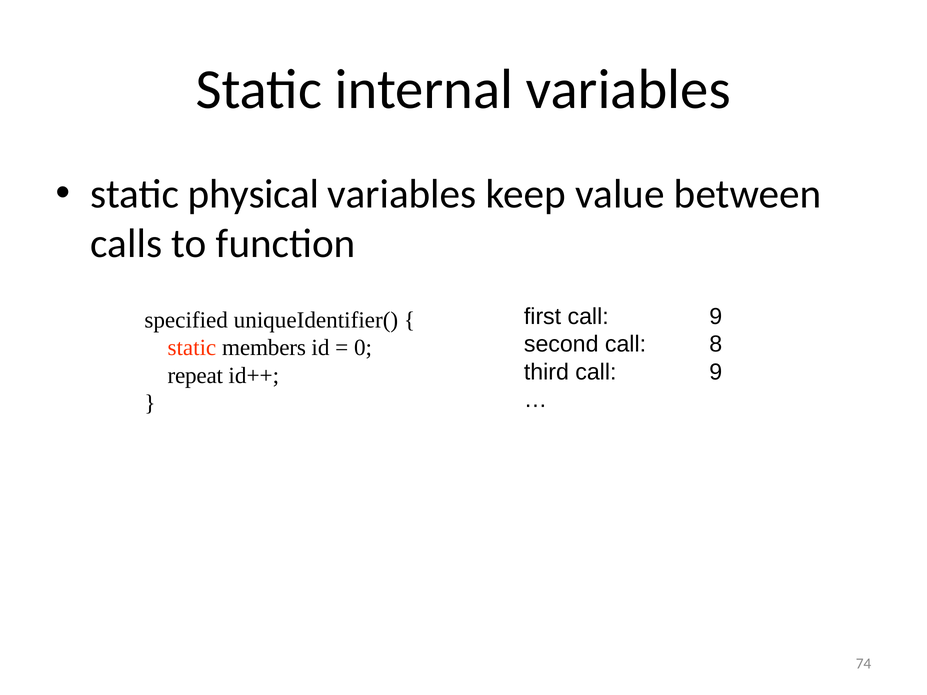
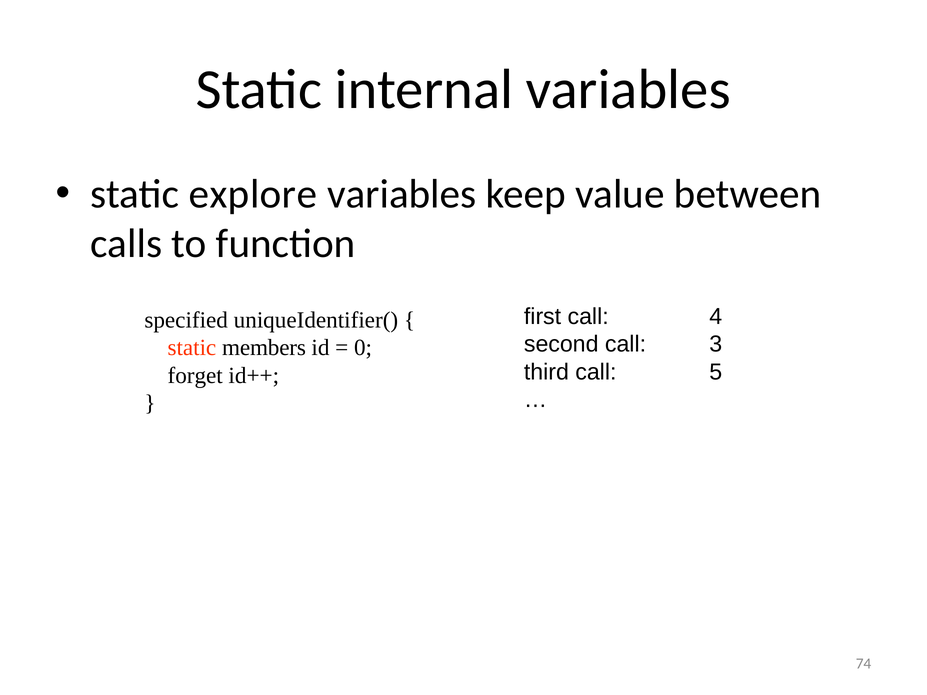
physical: physical -> explore
first call 9: 9 -> 4
8: 8 -> 3
third call 9: 9 -> 5
repeat: repeat -> forget
